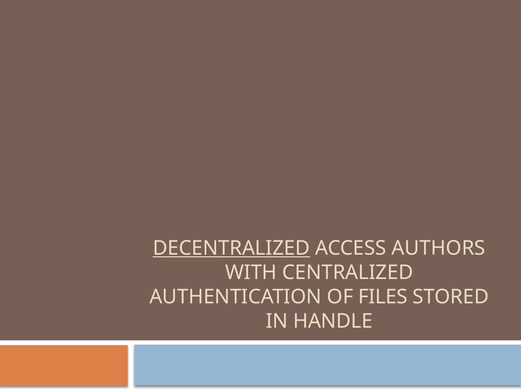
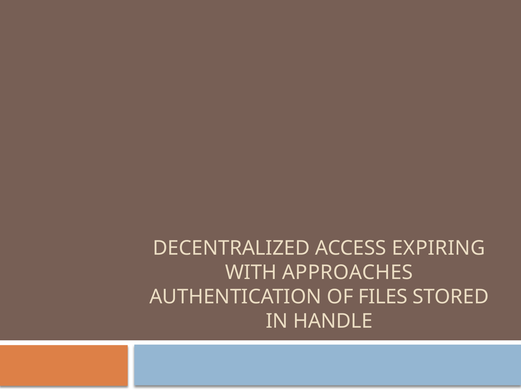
DECENTRALIZED underline: present -> none
AUTHORS: AUTHORS -> EXPIRING
CENTRALIZED: CENTRALIZED -> APPROACHES
